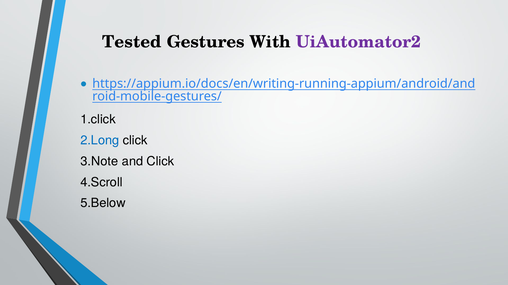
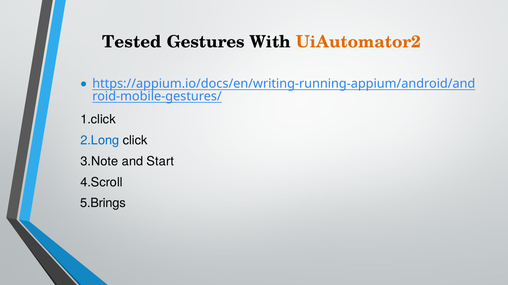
UiAutomator2 colour: purple -> orange
and Click: Click -> Start
5.Below: 5.Below -> 5.Brings
